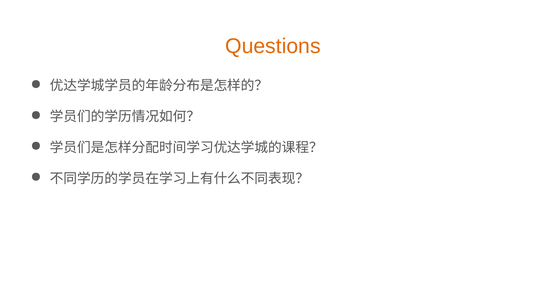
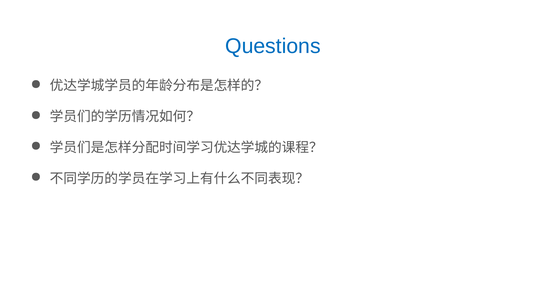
Questions colour: orange -> blue
